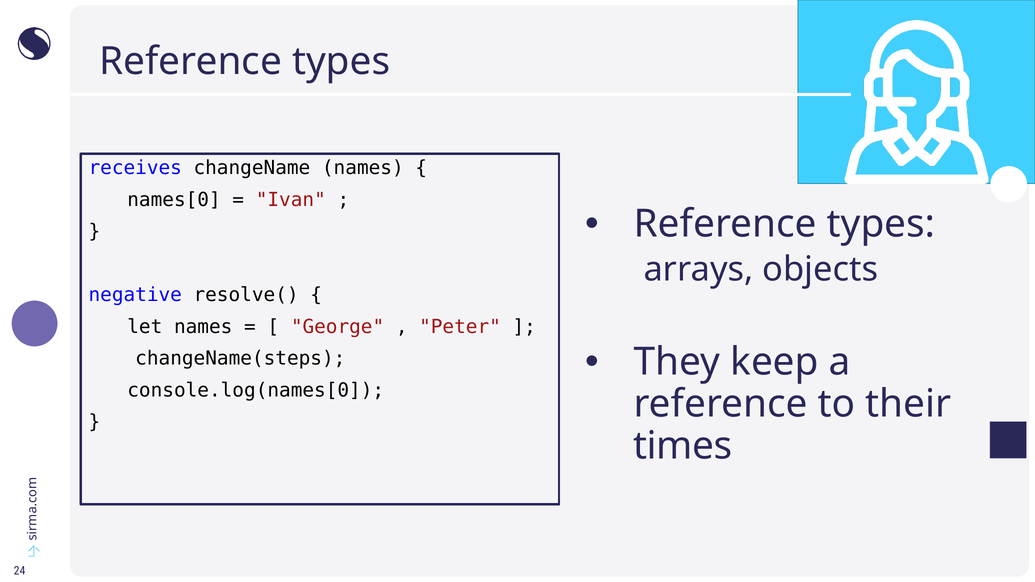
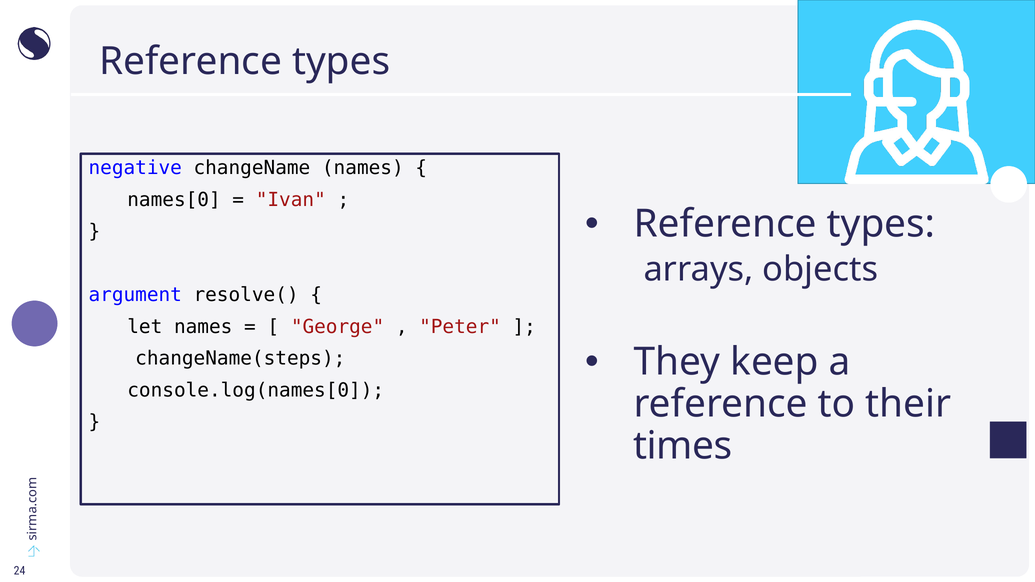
receives: receives -> negative
negative: negative -> argument
